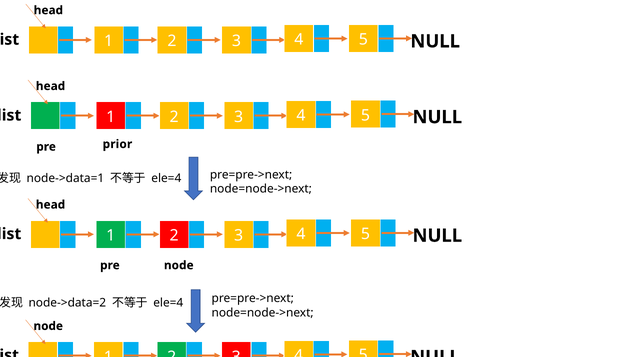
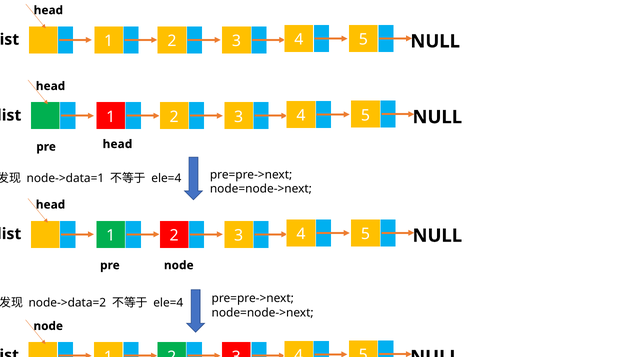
pre prior: prior -> head
